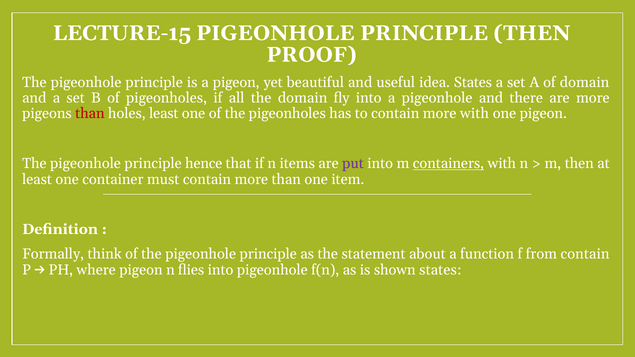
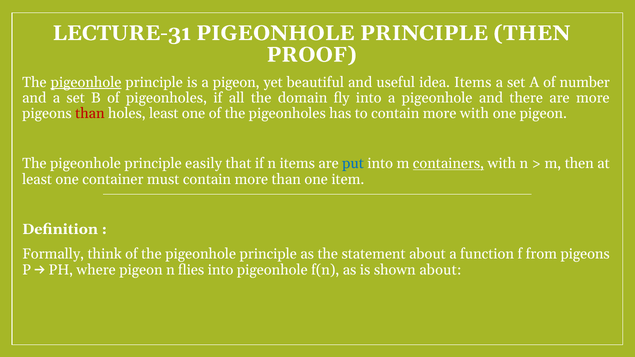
LECTURE-15: LECTURE-15 -> LECTURE-31
pigeonhole at (86, 82) underline: none -> present
idea States: States -> Items
of domain: domain -> number
hence: hence -> easily
put colour: purple -> blue
from contain: contain -> pigeons
shown states: states -> about
